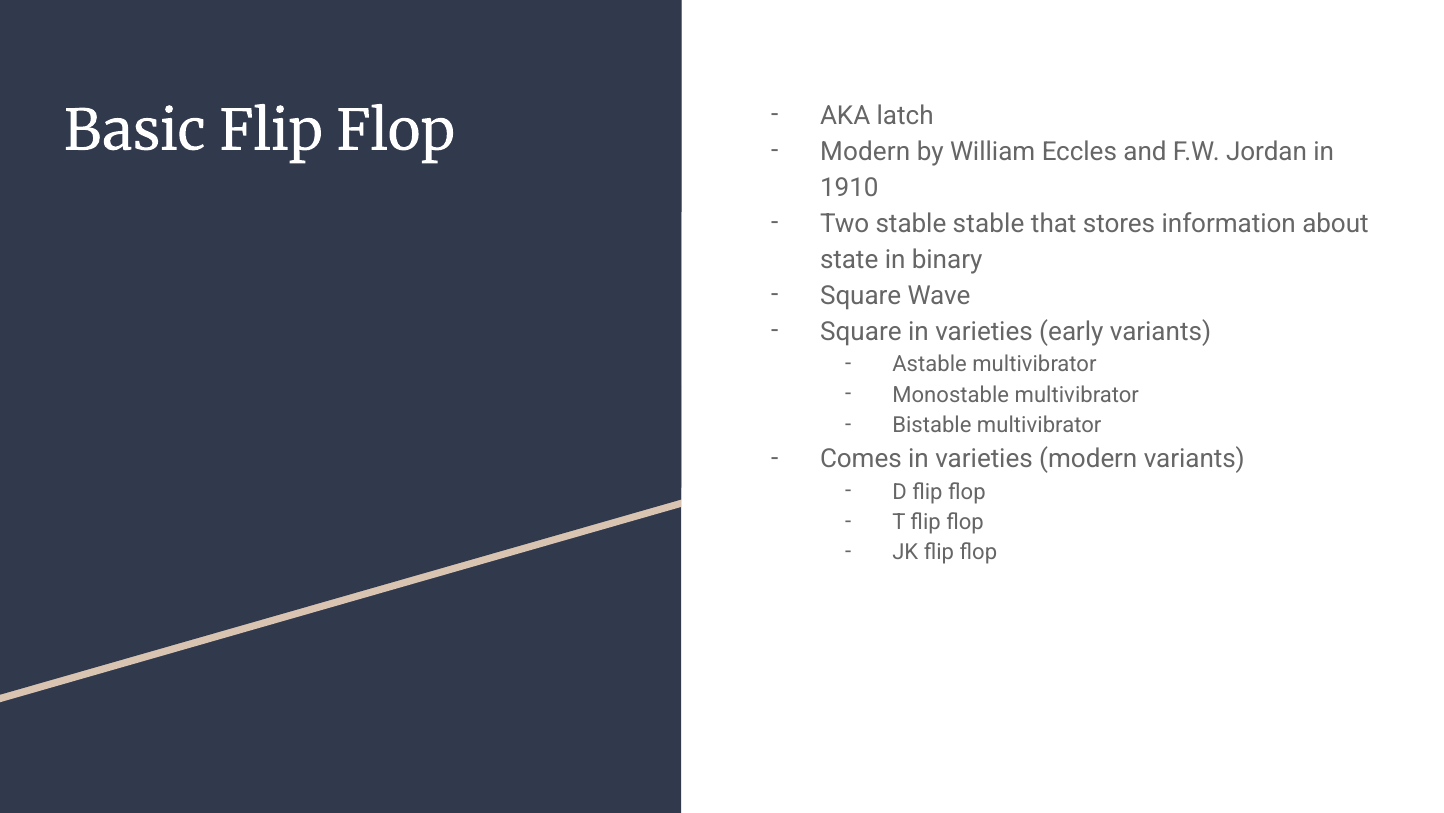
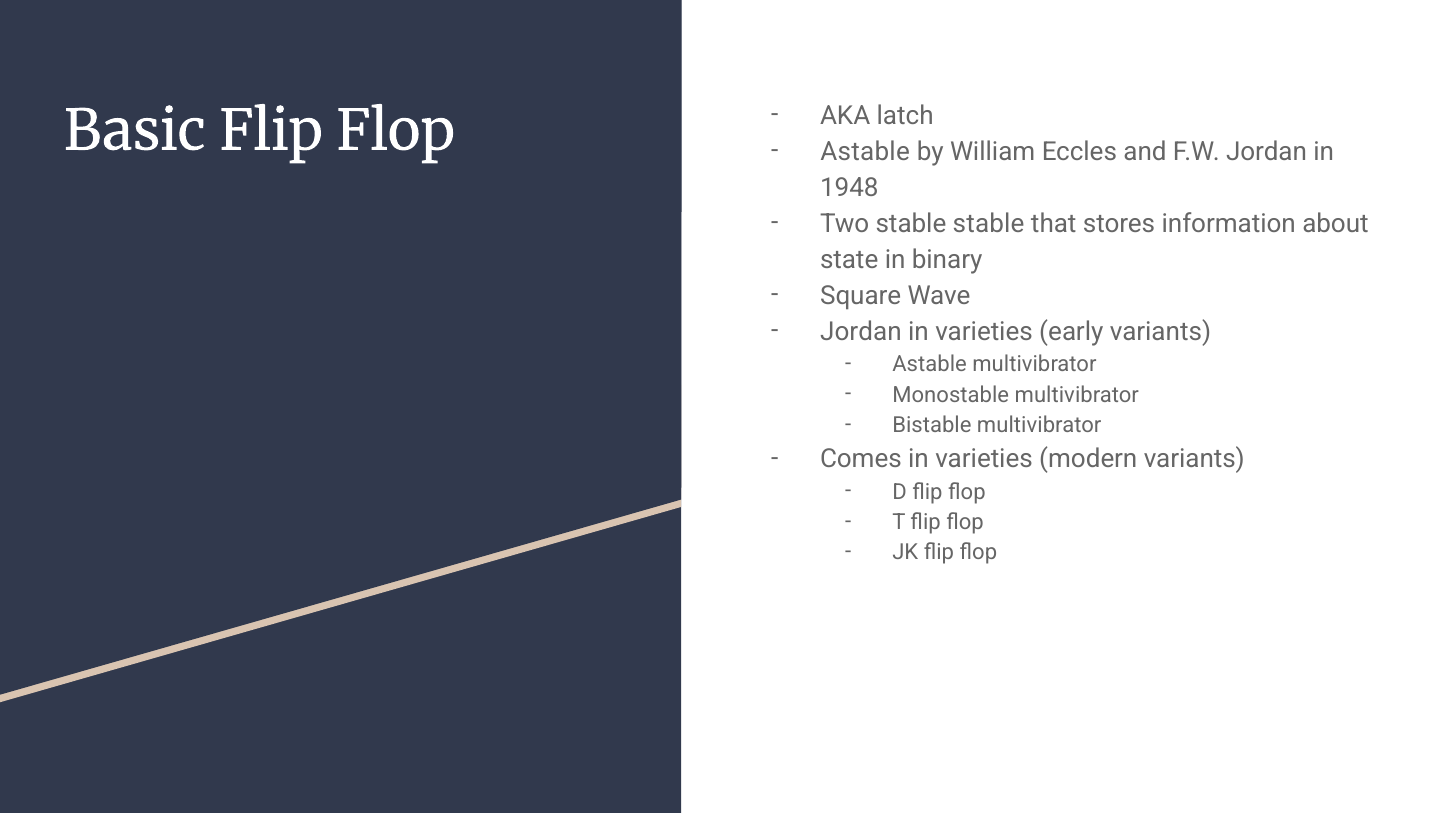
Modern at (865, 152): Modern -> Astable
1910: 1910 -> 1948
Square at (861, 332): Square -> Jordan
